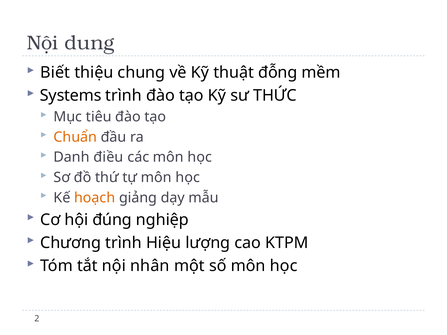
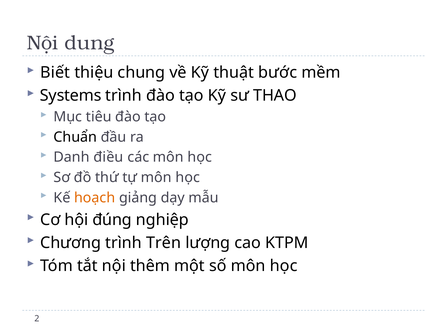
đỗng: đỗng -> bước
THỨC: THỨC -> THAO
Chuẩn colour: orange -> black
Hiệu: Hiệu -> Trên
nhân: nhân -> thêm
